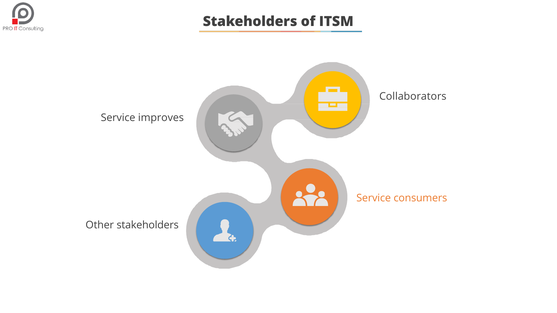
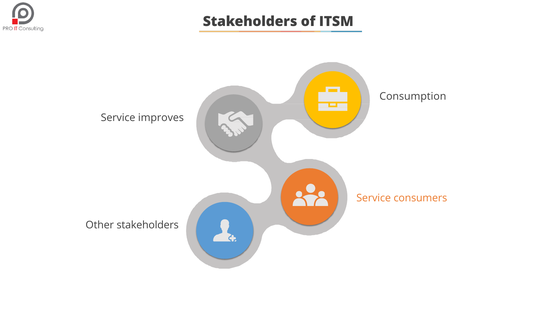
Collaborators: Collaborators -> Consumption
